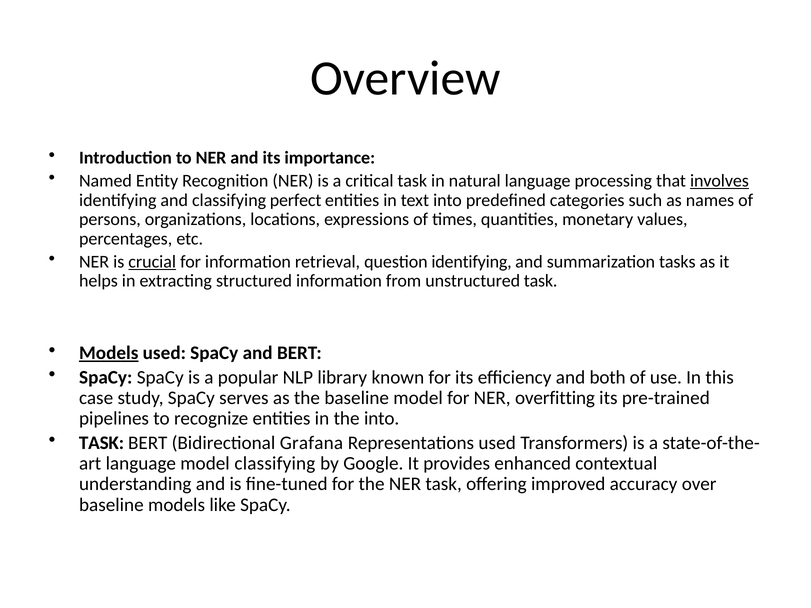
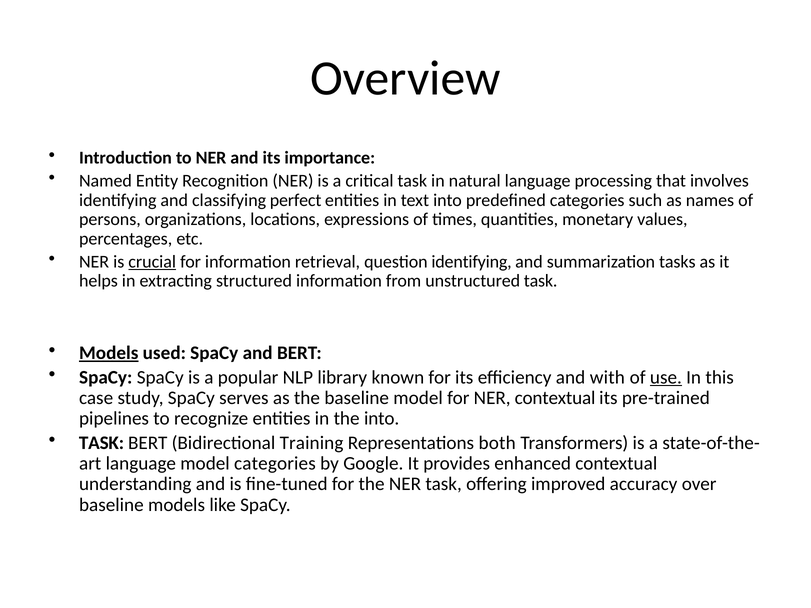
involves underline: present -> none
both: both -> with
use underline: none -> present
NER overfitting: overfitting -> contextual
Grafana: Grafana -> Training
Representations used: used -> both
model classifying: classifying -> categories
